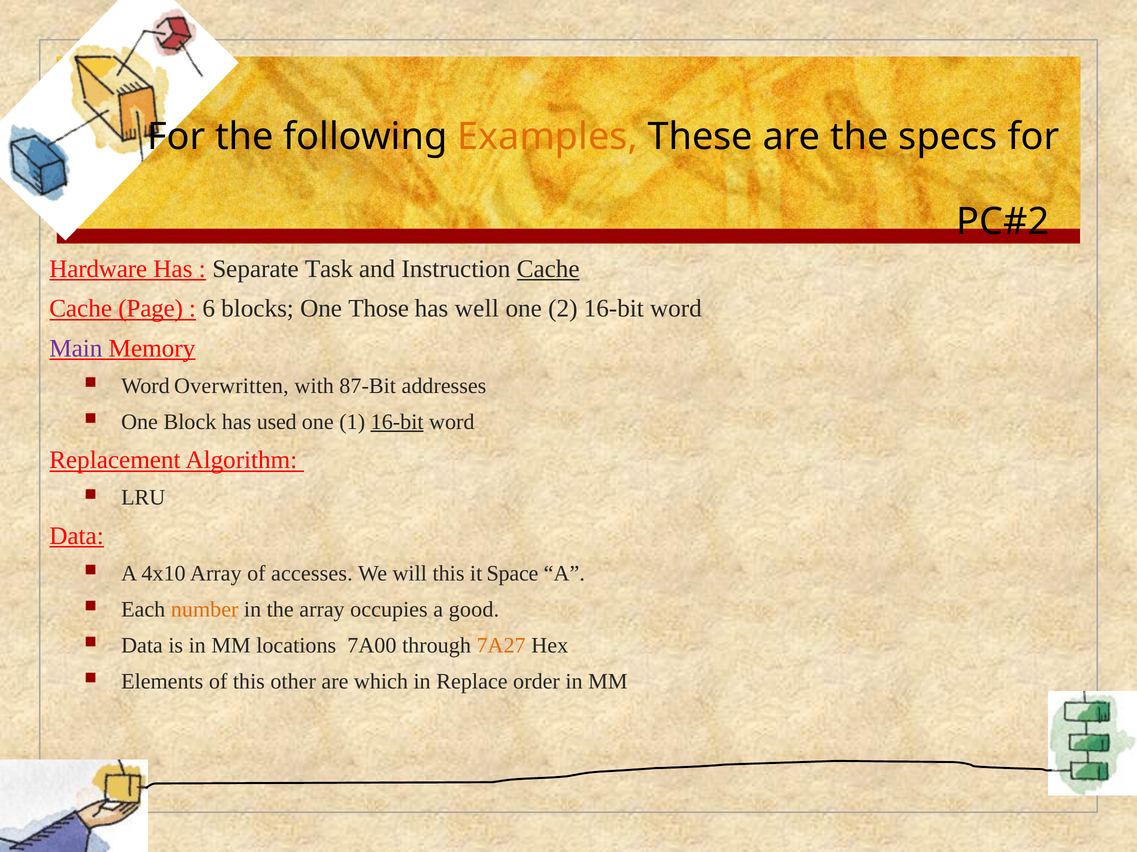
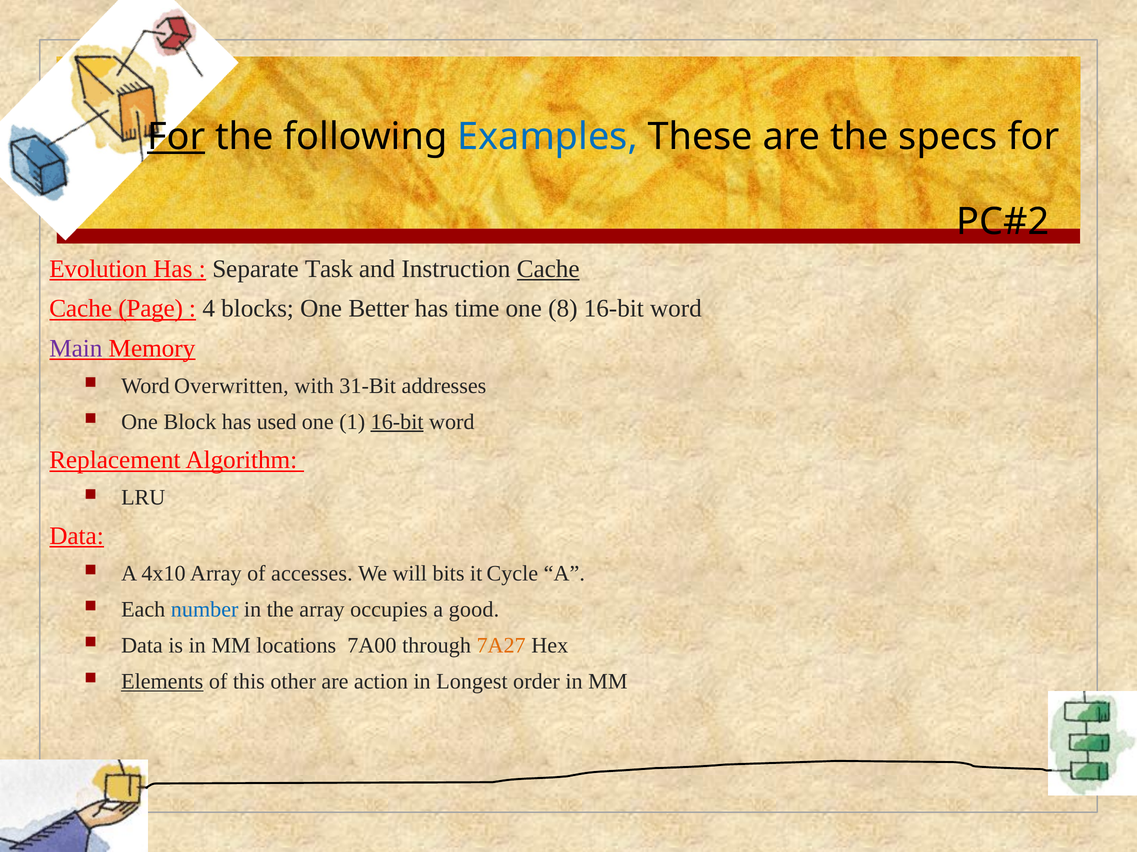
For at (176, 137) underline: none -> present
Examples colour: orange -> blue
Hardware: Hardware -> Evolution
6: 6 -> 4
Those: Those -> Better
well: well -> time
2: 2 -> 8
87-Bit: 87-Bit -> 31-Bit
will this: this -> bits
Space: Space -> Cycle
number colour: orange -> blue
Elements underline: none -> present
which: which -> action
Replace: Replace -> Longest
